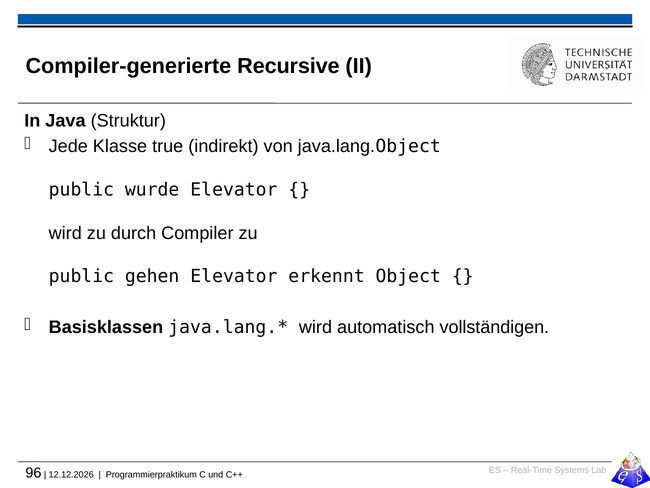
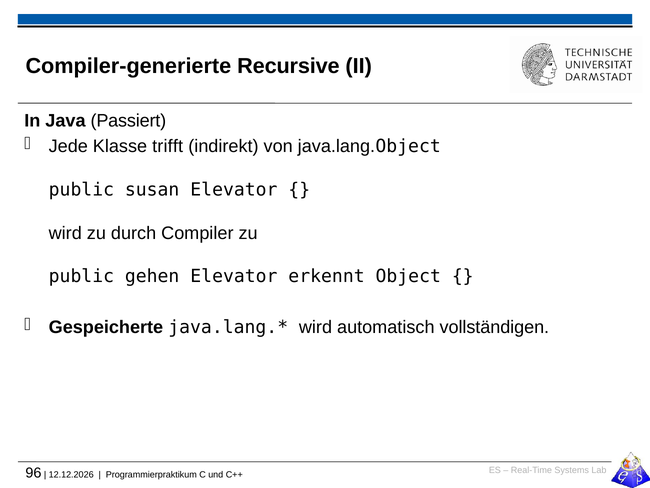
Struktur: Struktur -> Passiert
true: true -> trifft
wurde: wurde -> susan
Basisklassen: Basisklassen -> Gespeicherte
